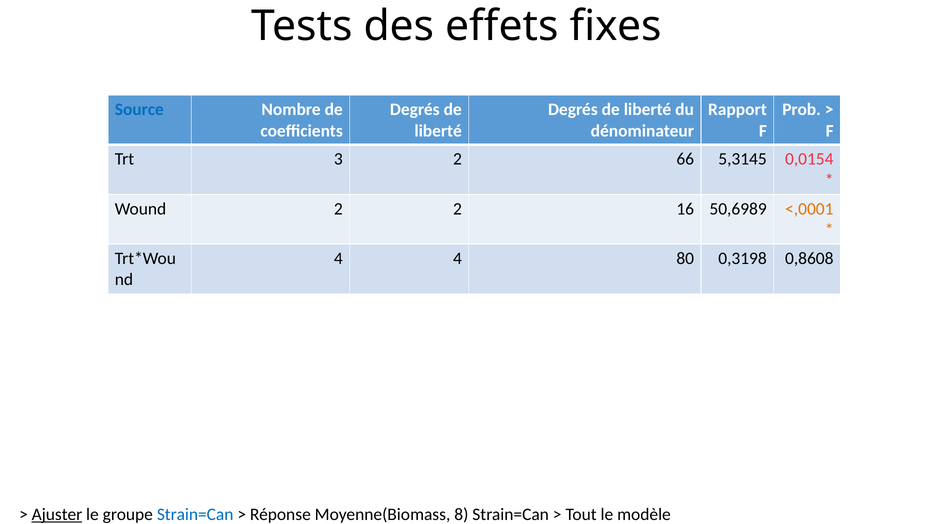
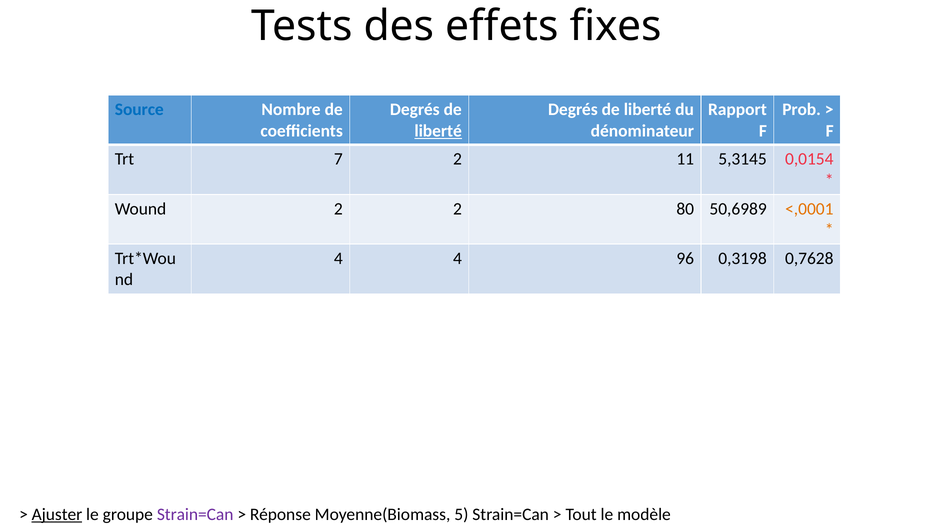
liberté at (438, 131) underline: none -> present
3: 3 -> 7
66: 66 -> 11
16: 16 -> 80
80: 80 -> 96
0,8608: 0,8608 -> 0,7628
Strain=Can at (195, 514) colour: blue -> purple
8: 8 -> 5
